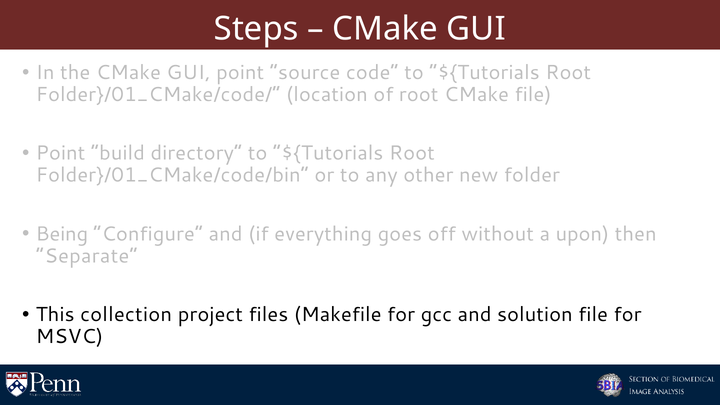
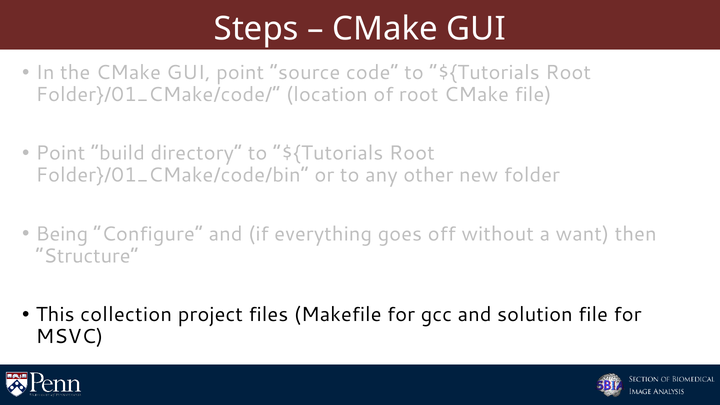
upon: upon -> want
Separate: Separate -> Structure
